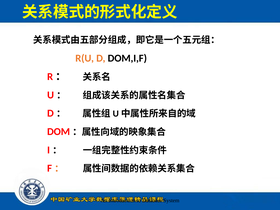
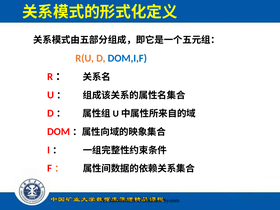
DOM,I,F colour: black -> blue
